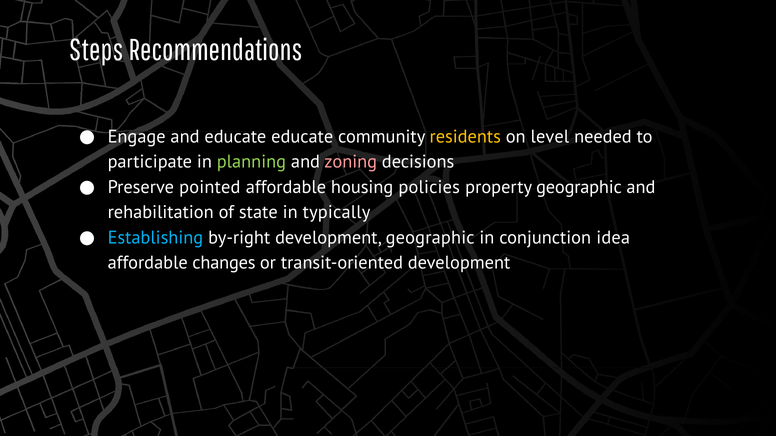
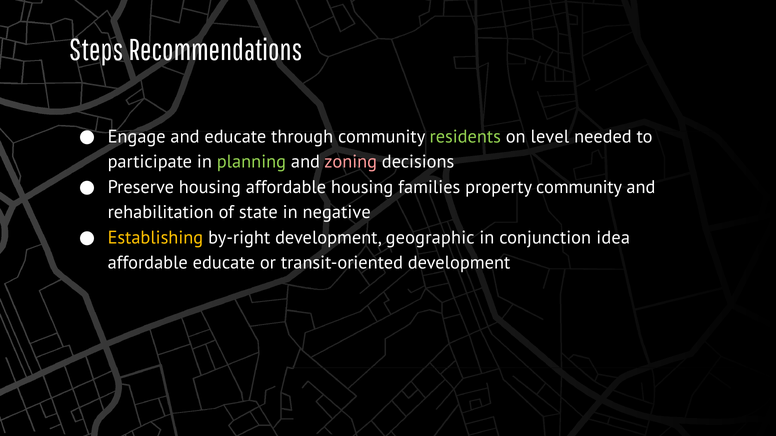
educate educate: educate -> through
residents colour: yellow -> light green
Preserve pointed: pointed -> housing
policies: policies -> families
property geographic: geographic -> community
typically: typically -> negative
Establishing colour: light blue -> yellow
affordable changes: changes -> educate
